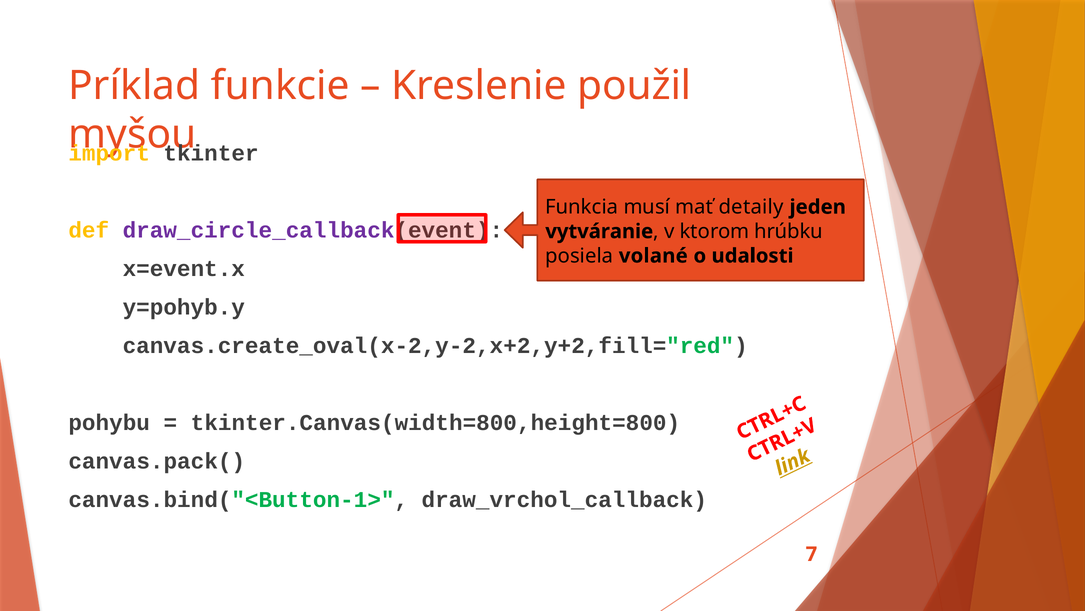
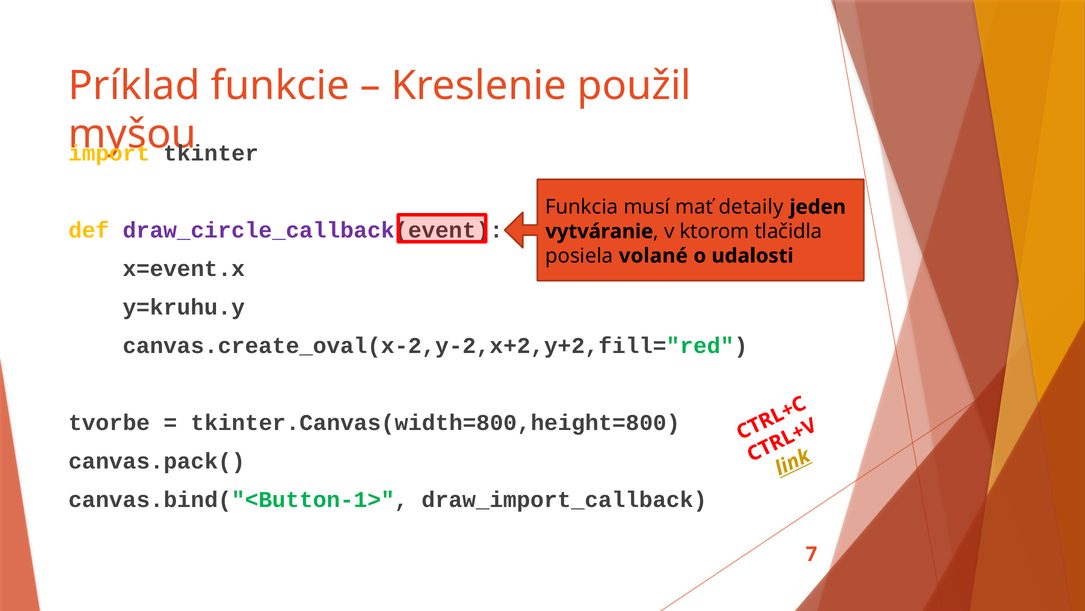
hrúbku: hrúbku -> tlačidla
y=pohyb.y: y=pohyb.y -> y=kruhu.y
pohybu: pohybu -> tvorbe
draw_vrchol_callback: draw_vrchol_callback -> draw_import_callback
